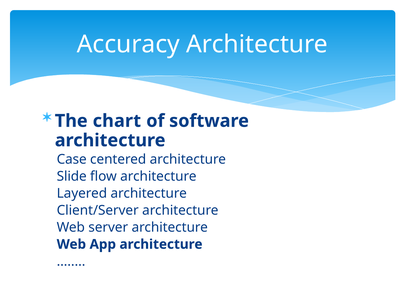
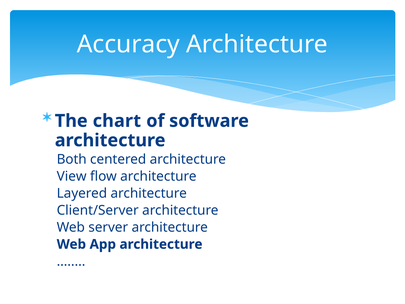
Case: Case -> Both
Slide: Slide -> View
